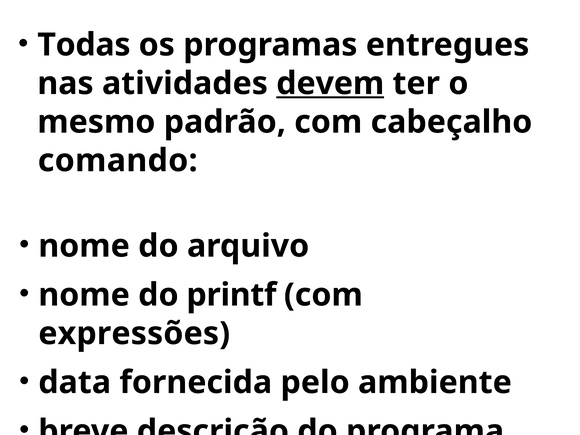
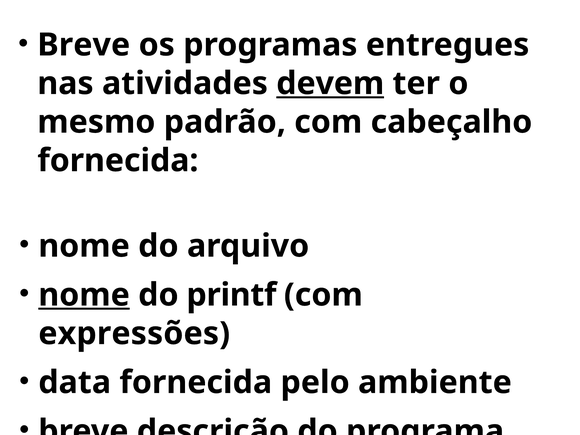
Todas at (84, 45): Todas -> Breve
comando at (118, 161): comando -> fornecida
nome at (84, 295) underline: none -> present
